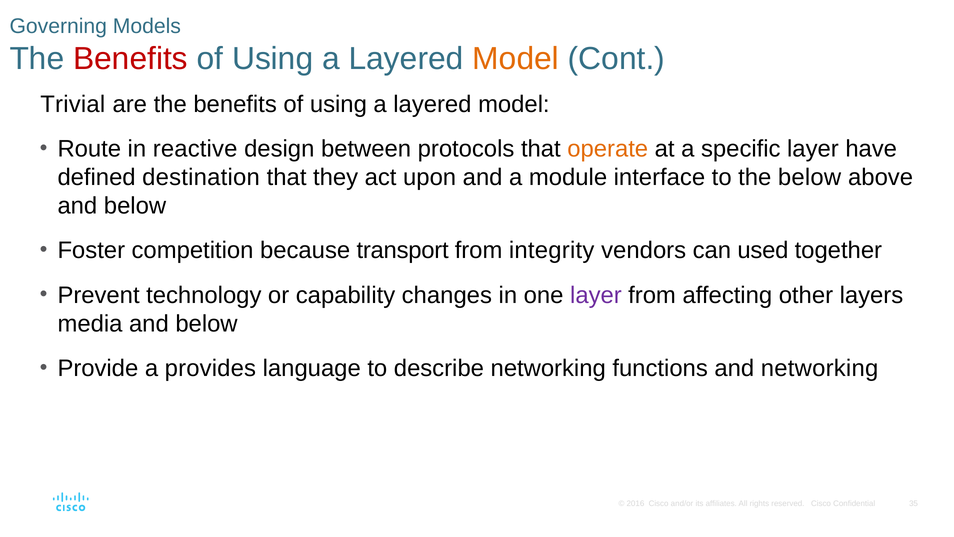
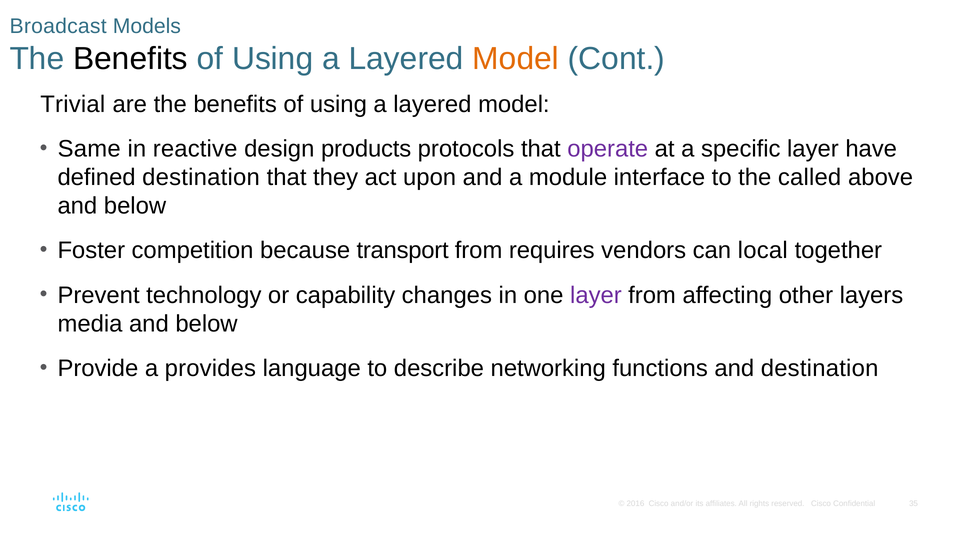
Governing: Governing -> Broadcast
Benefits at (130, 59) colour: red -> black
Route: Route -> Same
between: between -> products
operate colour: orange -> purple
the below: below -> called
integrity: integrity -> requires
used: used -> local
and networking: networking -> destination
